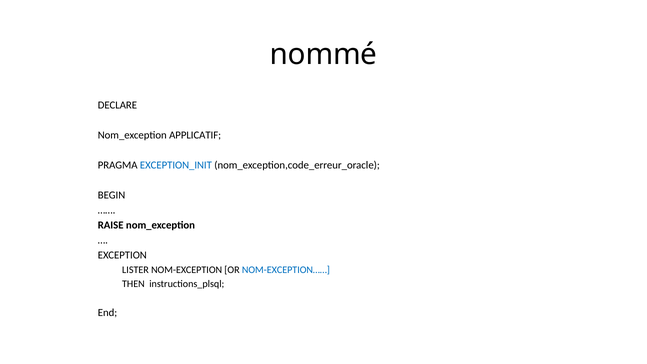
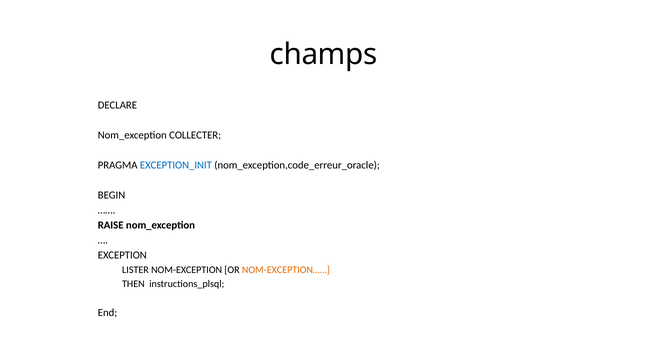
nommé: nommé -> champs
APPLICATIF: APPLICATIF -> COLLECTER
NOM-EXCEPTION…… colour: blue -> orange
